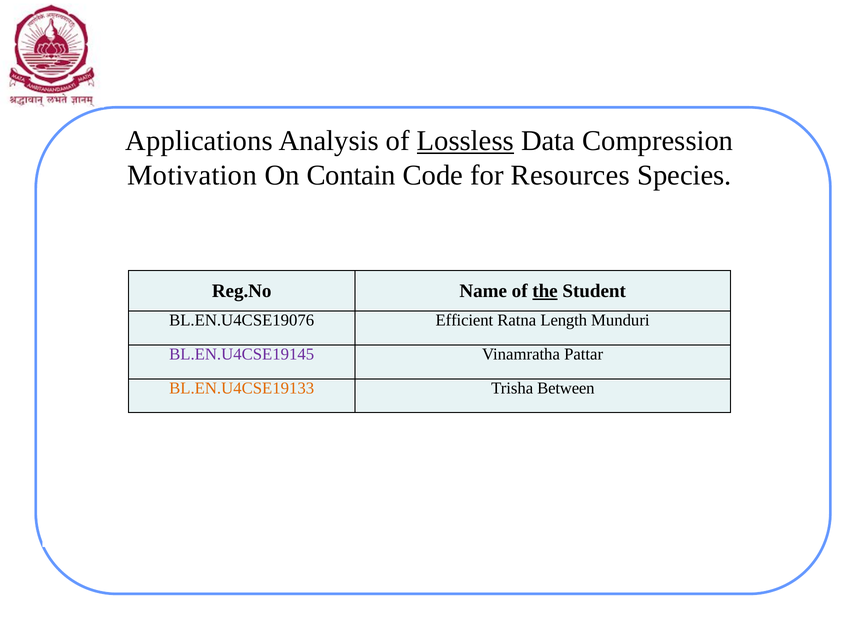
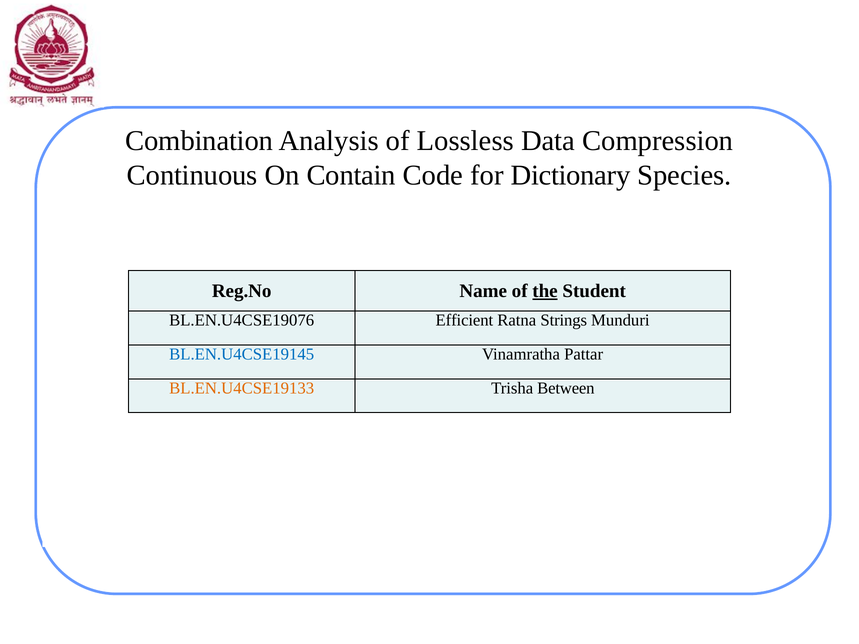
Applications: Applications -> Combination
Lossless underline: present -> none
Motivation: Motivation -> Continuous
Resources: Resources -> Dictionary
Length: Length -> Strings
BL.EN.U4CSE19145 colour: purple -> blue
